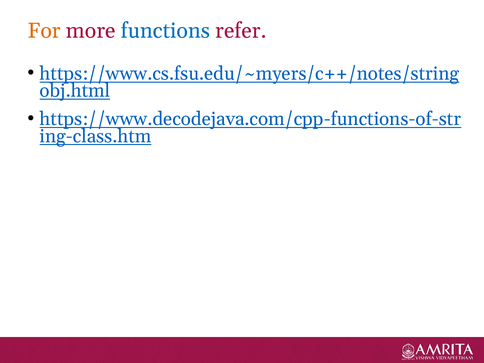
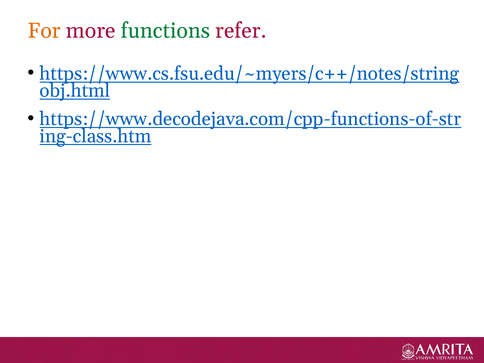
functions colour: blue -> green
